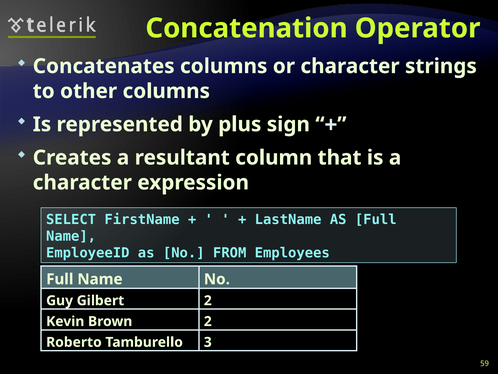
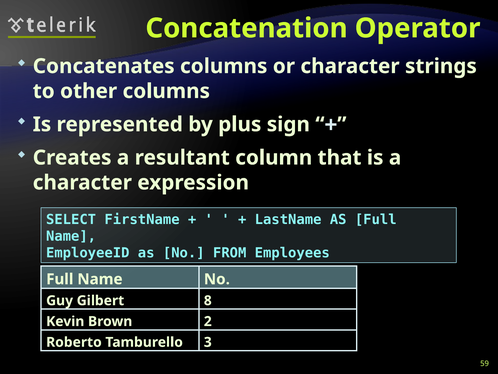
Gilbert 2: 2 -> 8
